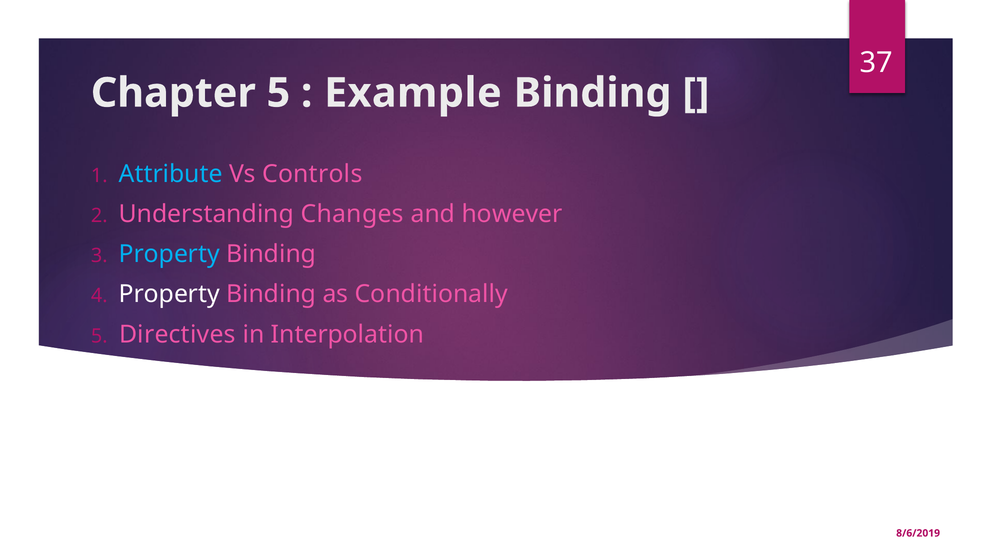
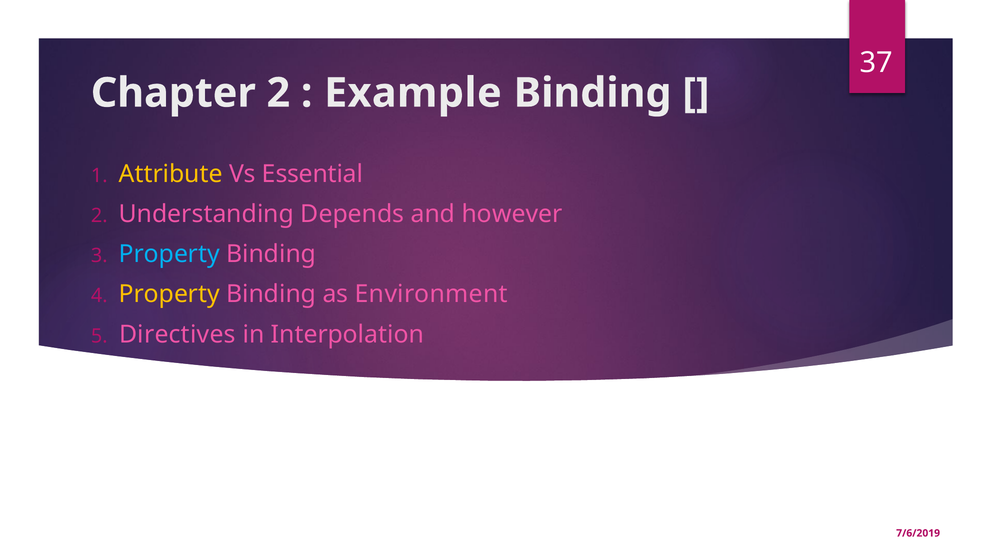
Chapter 5: 5 -> 2
Attribute colour: light blue -> yellow
Controls: Controls -> Essential
Changes: Changes -> Depends
Property at (169, 294) colour: white -> yellow
Conditionally: Conditionally -> Environment
8/6/2019: 8/6/2019 -> 7/6/2019
